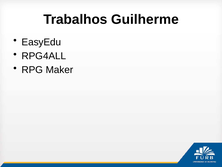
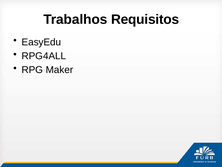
Guilherme: Guilherme -> Requisitos
